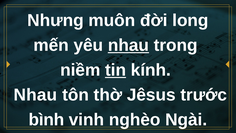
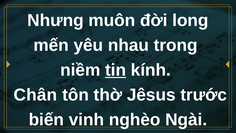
nhau at (128, 45) underline: present -> none
Nhau at (35, 95): Nhau -> Chân
bình: bình -> biến
